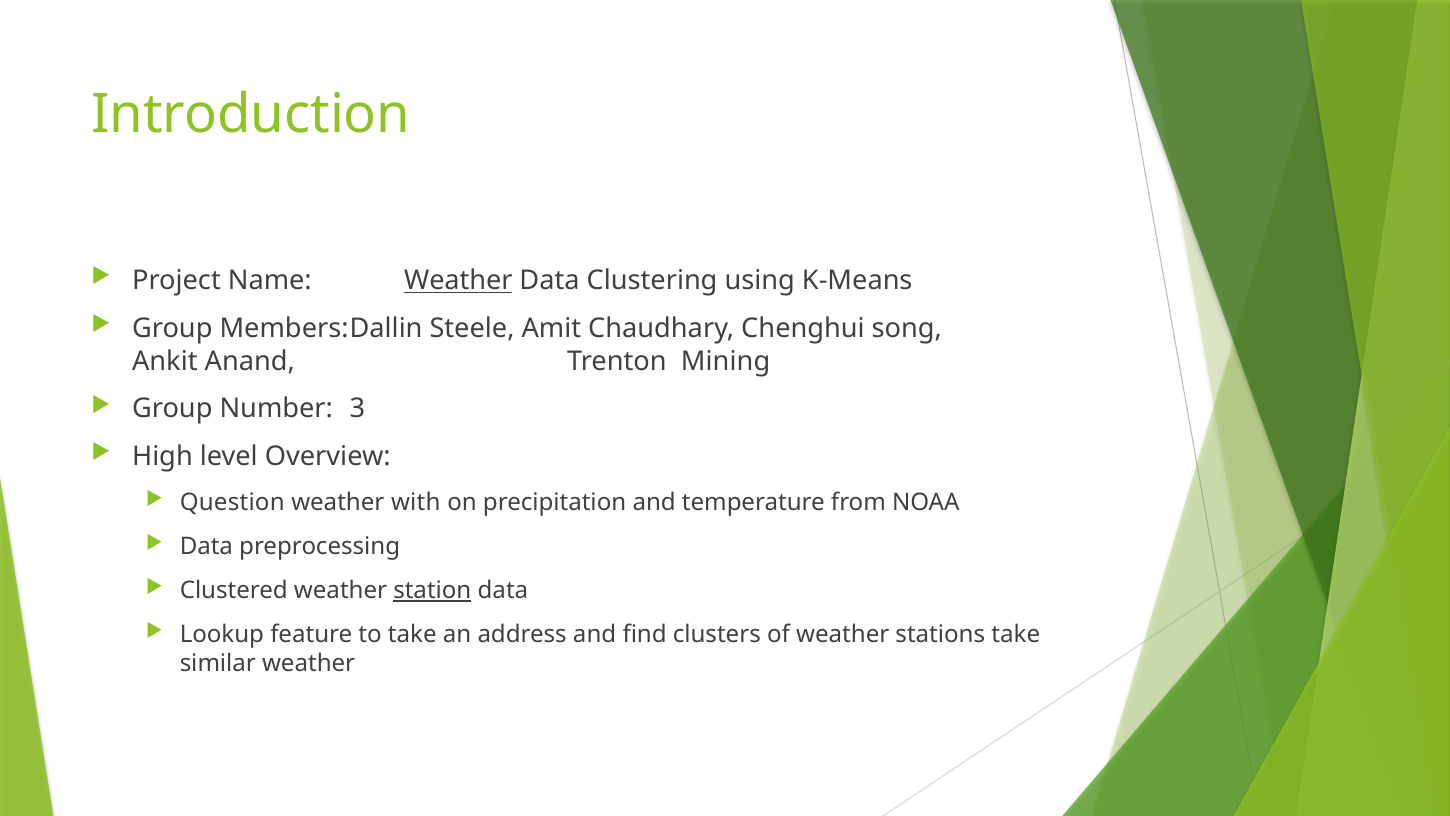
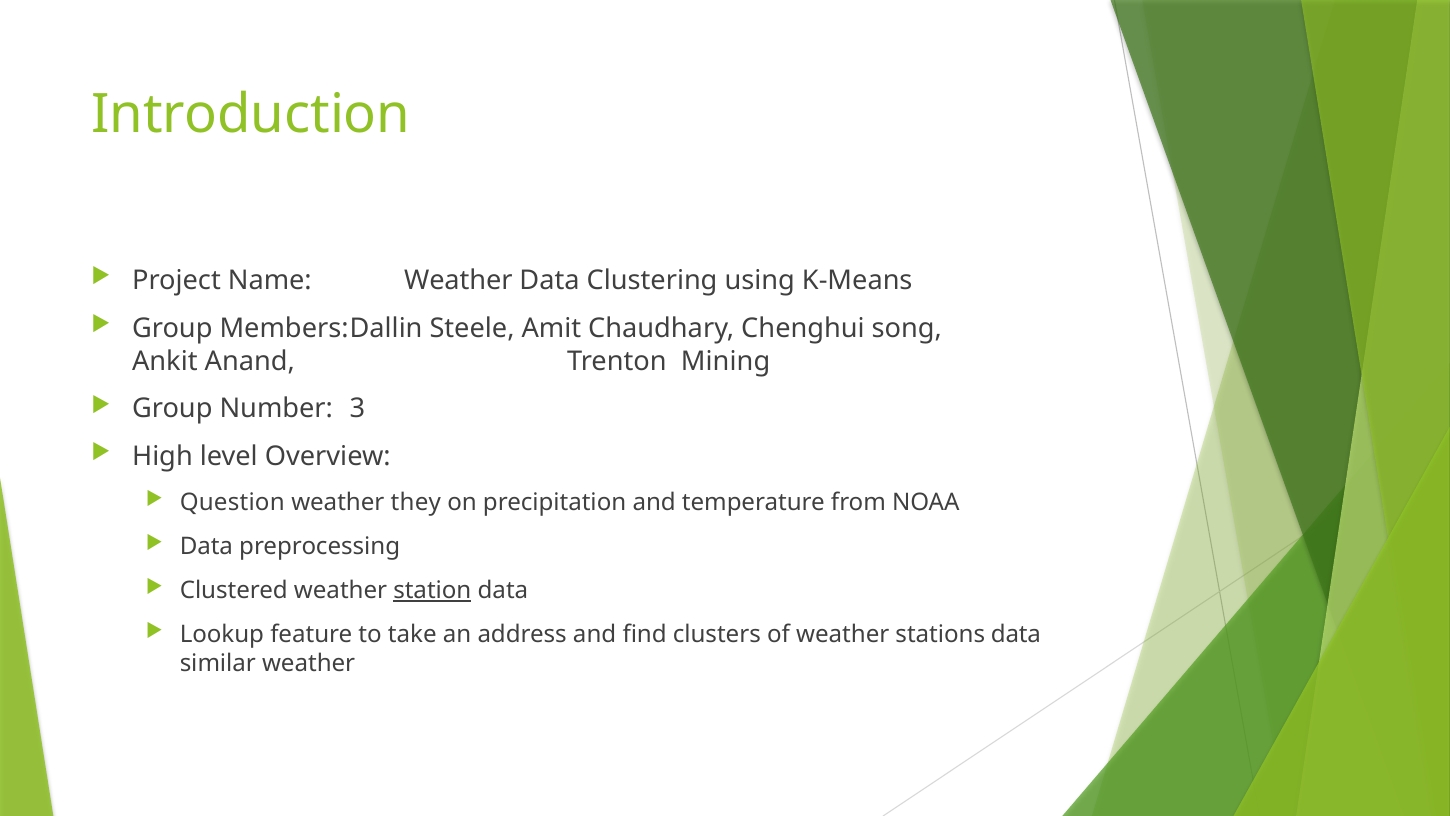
Weather at (458, 281) underline: present -> none
with: with -> they
stations take: take -> data
